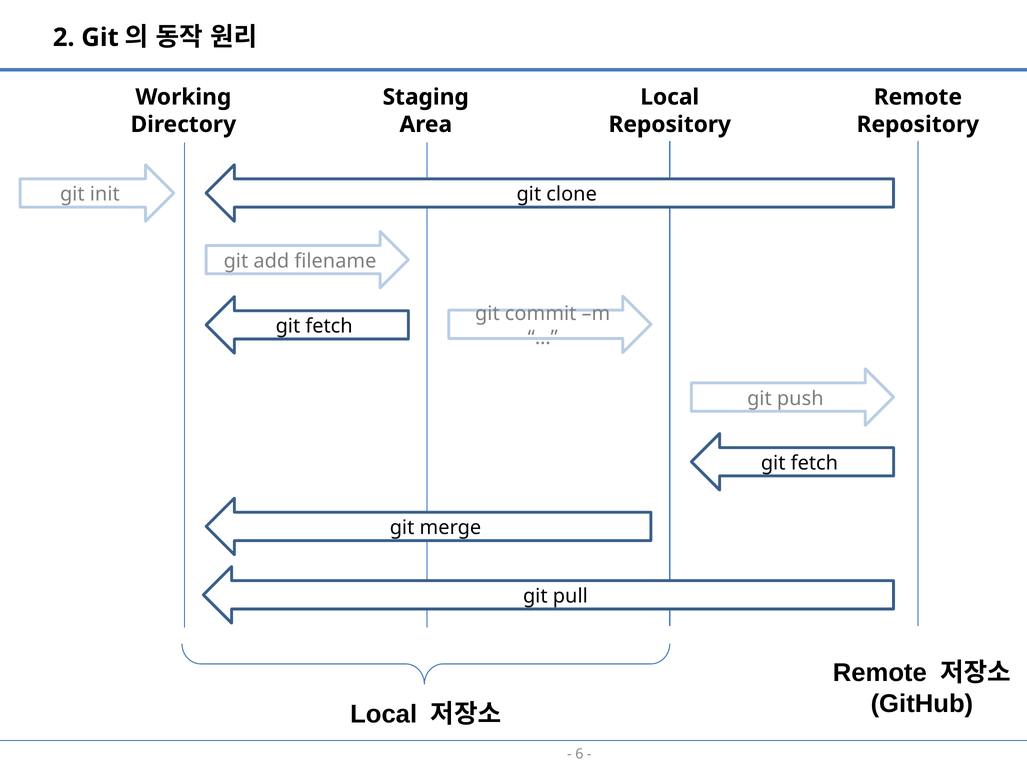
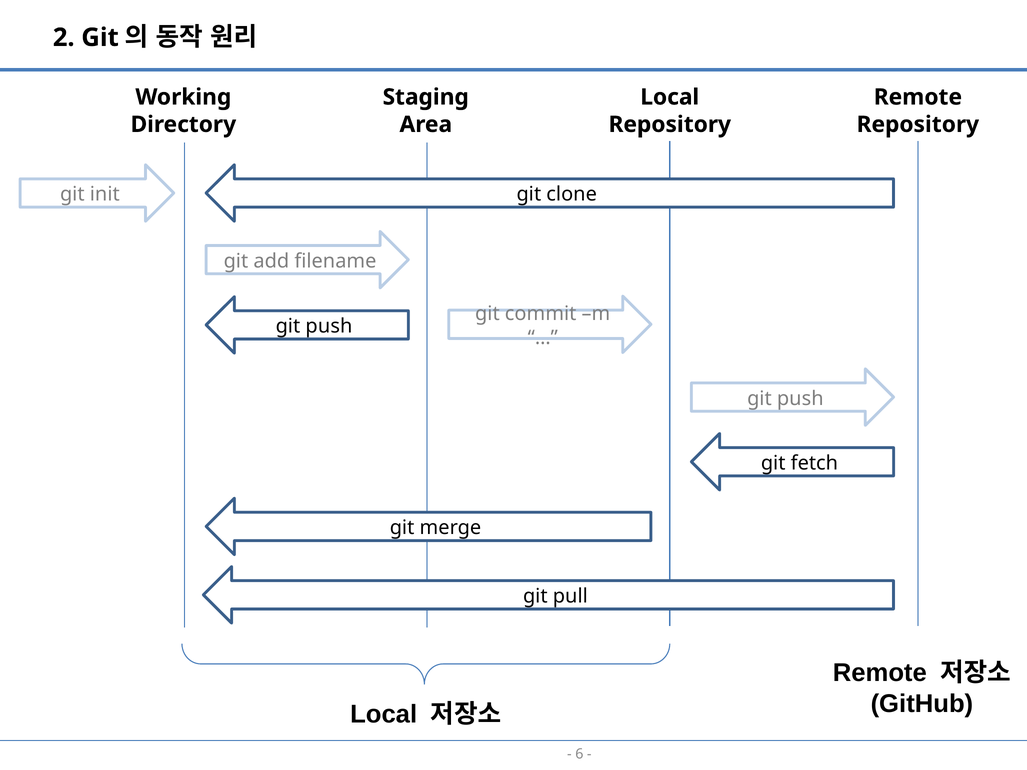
fetch at (329, 326): fetch -> push
